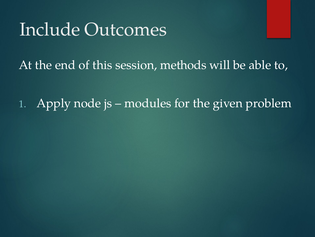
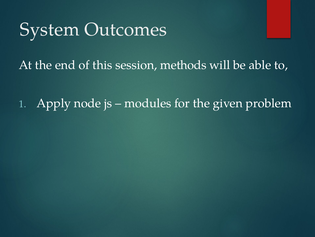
Include: Include -> System
